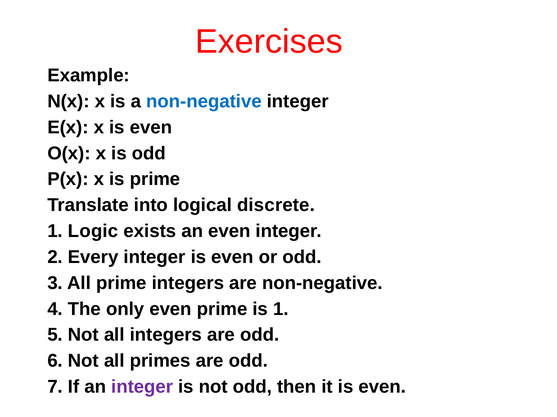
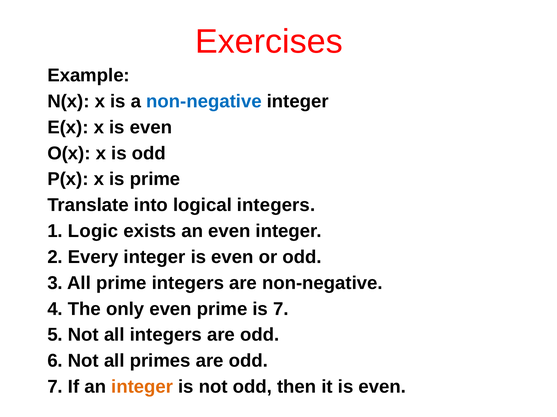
logical discrete: discrete -> integers
is 1: 1 -> 7
integer at (142, 387) colour: purple -> orange
